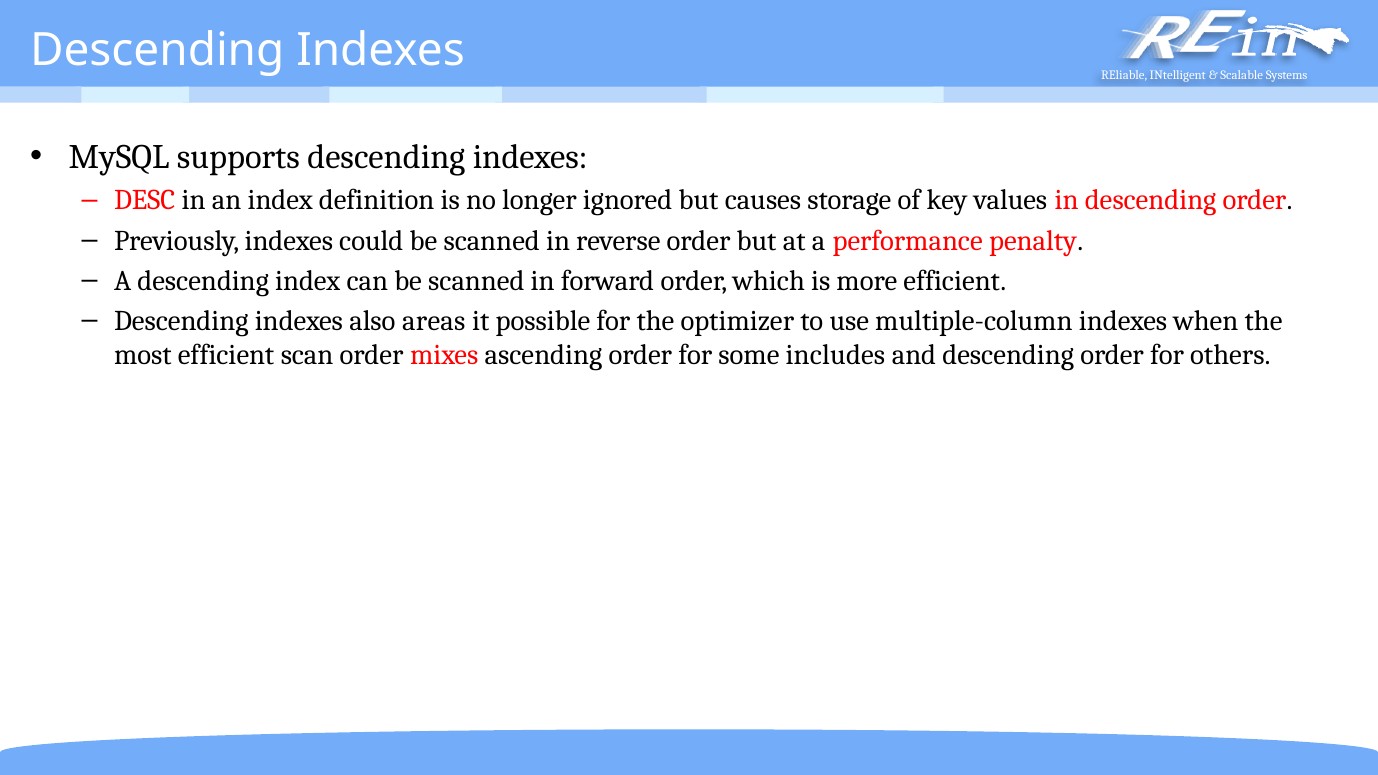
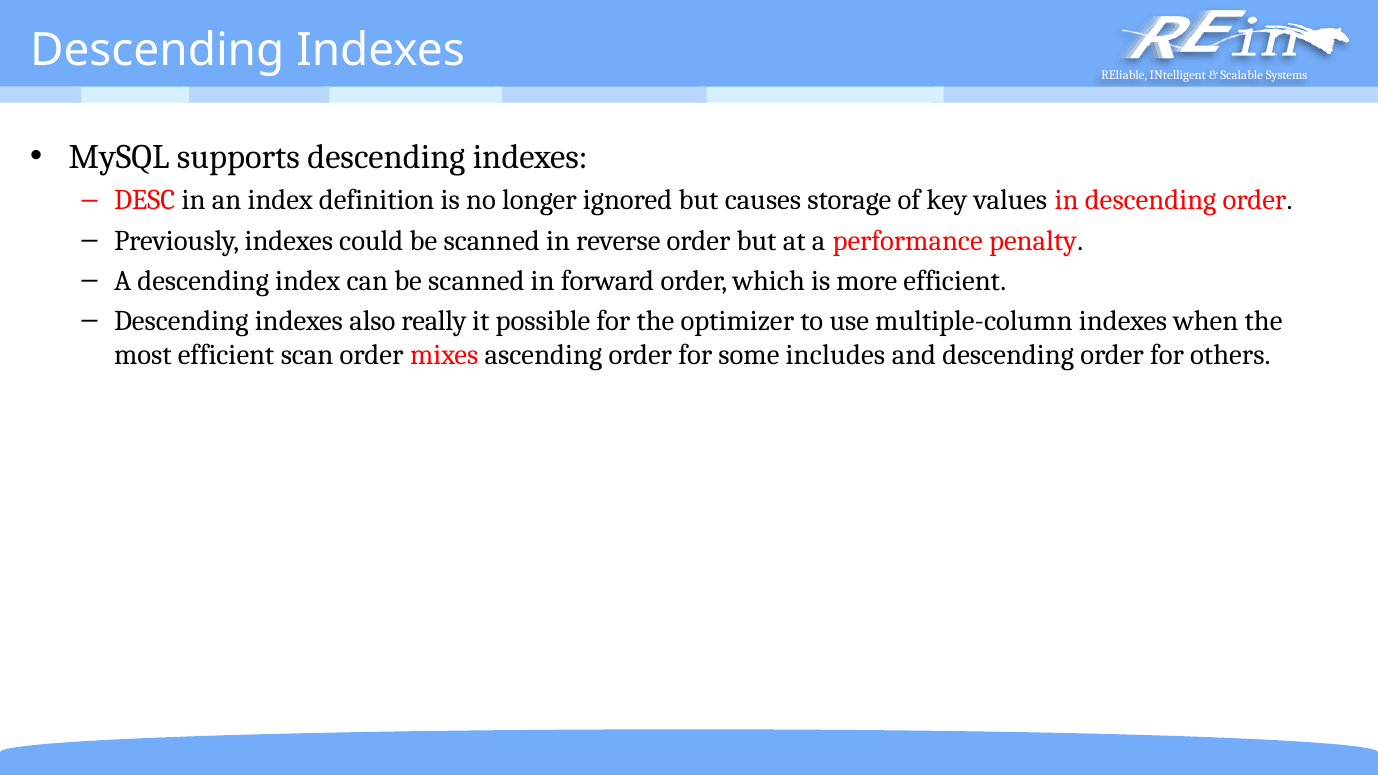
areas: areas -> really
